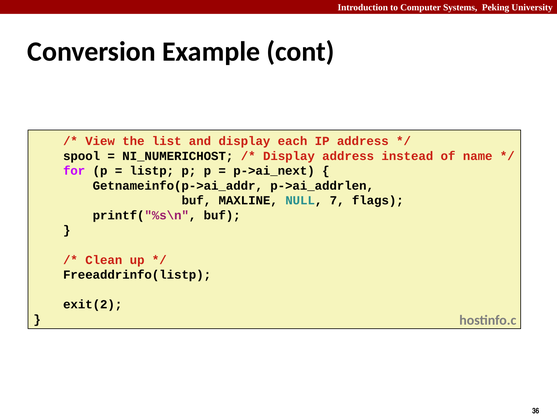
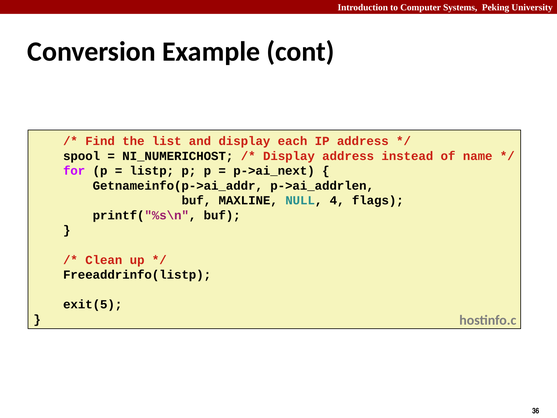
View: View -> Find
7: 7 -> 4
exit(2: exit(2 -> exit(5
